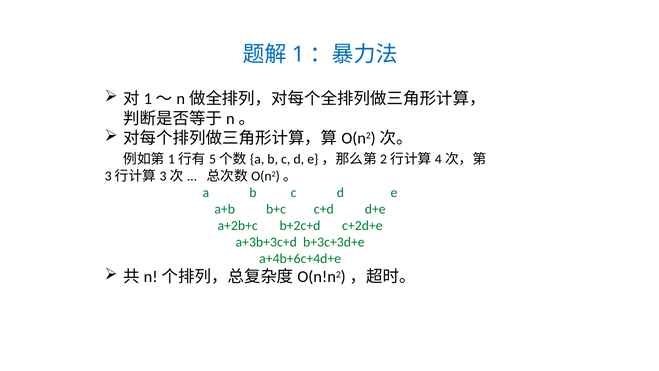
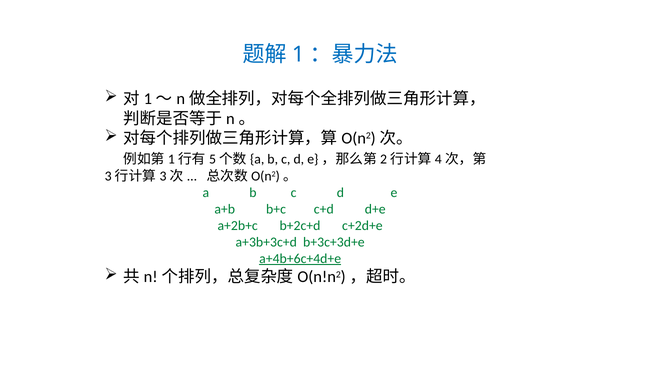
a+4b+6c+4d+e underline: none -> present
